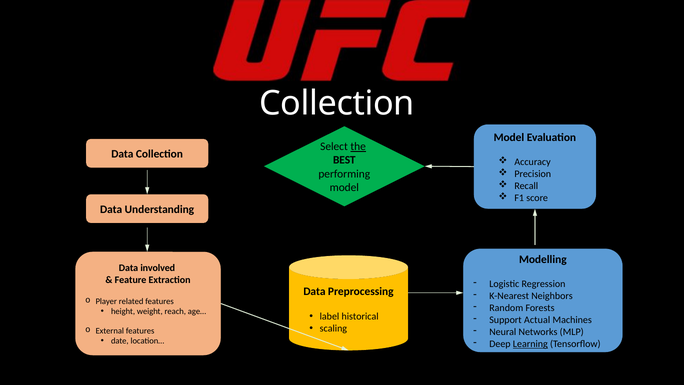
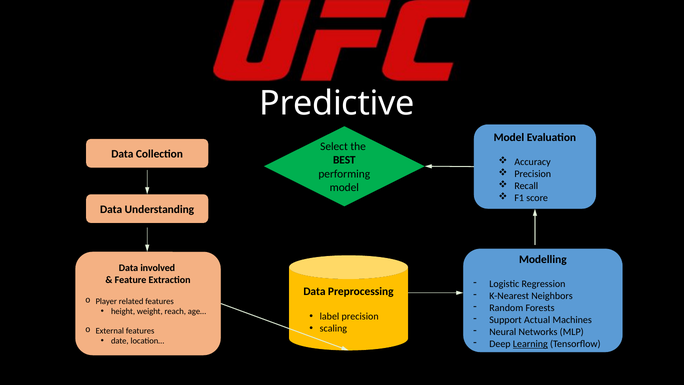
Collection at (337, 103): Collection -> Predictive
the underline: present -> none
label historical: historical -> precision
